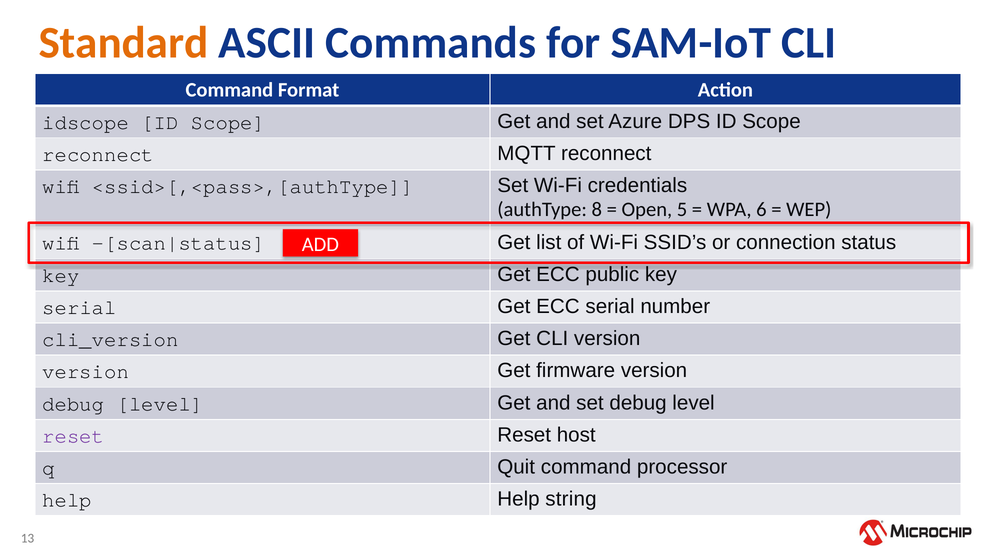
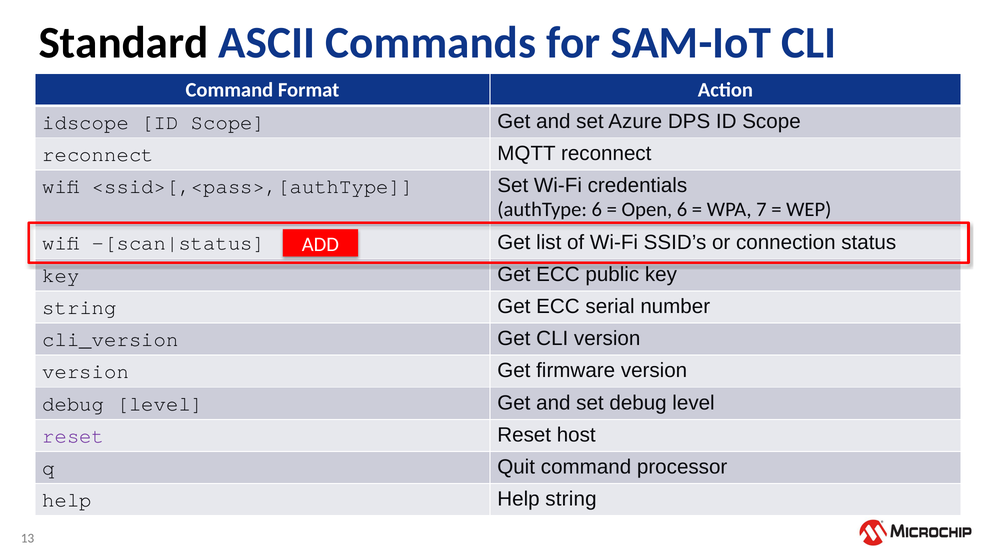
Standard colour: orange -> black
authType 8: 8 -> 6
Open 5: 5 -> 6
6: 6 -> 7
serial at (80, 308): serial -> string
